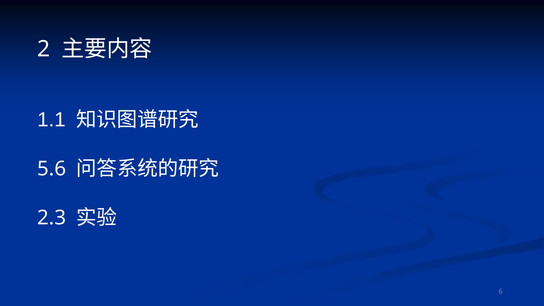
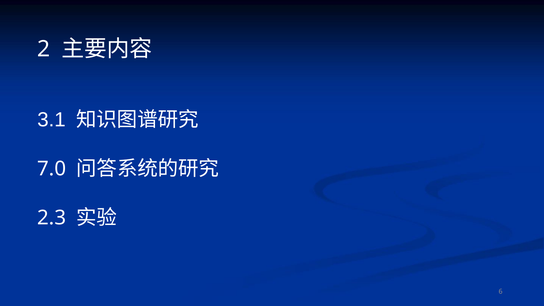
1.1: 1.1 -> 3.1
5.6: 5.6 -> 7.0
